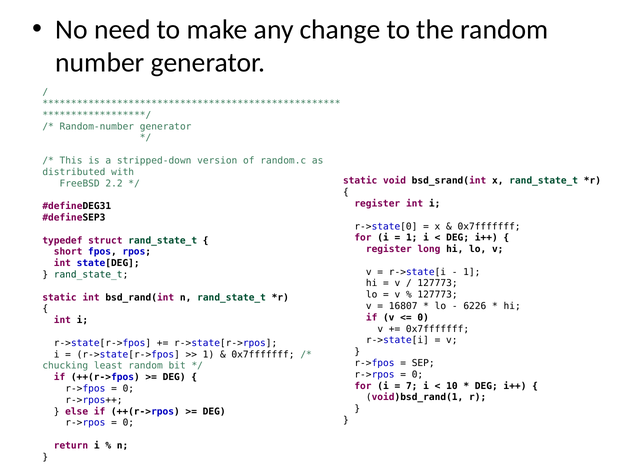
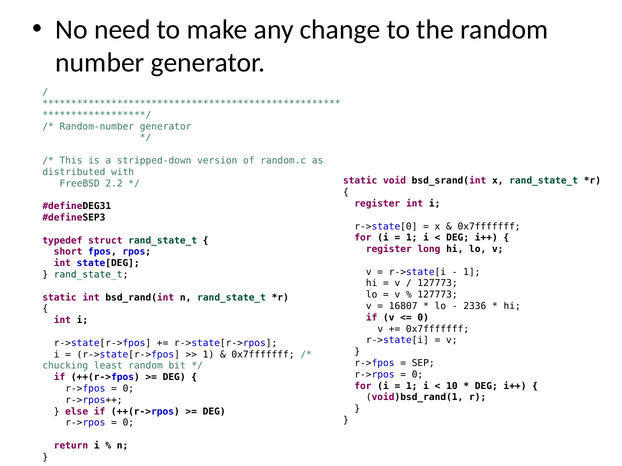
6226: 6226 -> 2336
7 at (412, 386): 7 -> 1
